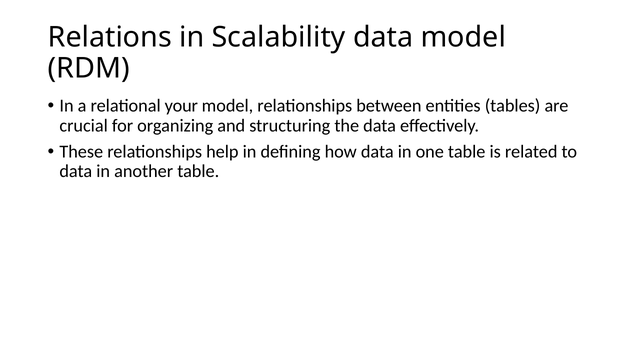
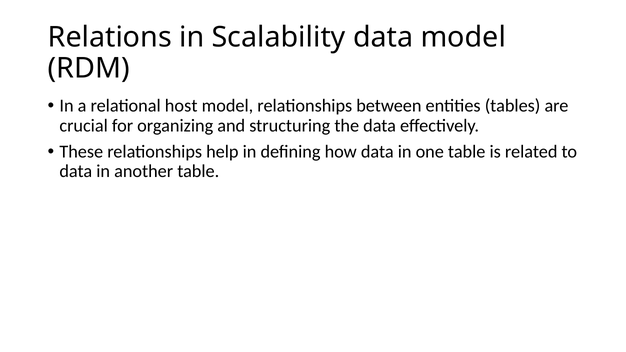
your: your -> host
